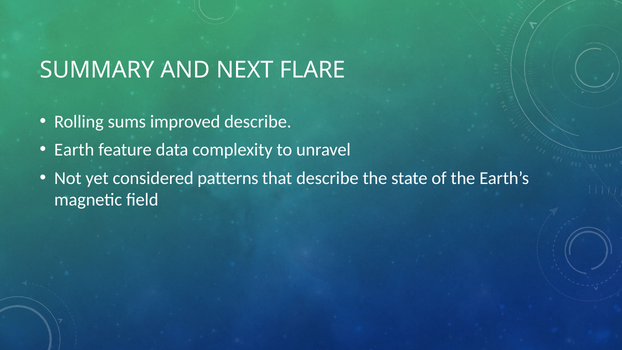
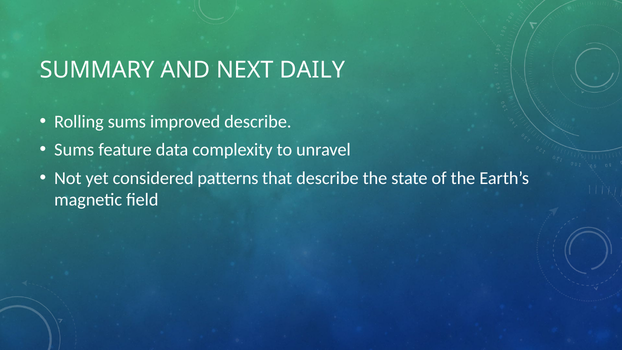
FLARE: FLARE -> DAILY
Earth at (74, 150): Earth -> Sums
